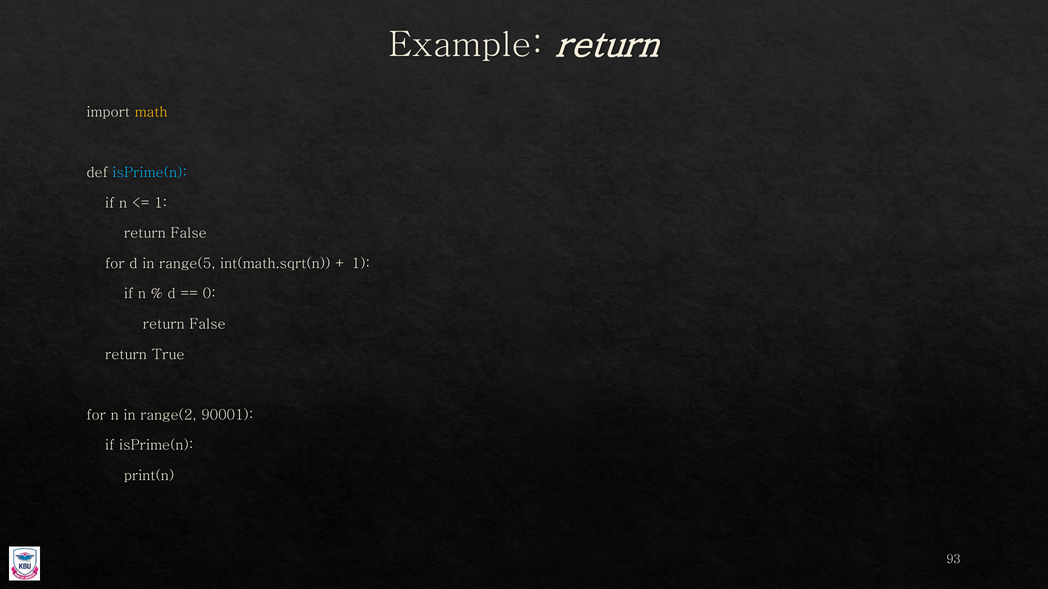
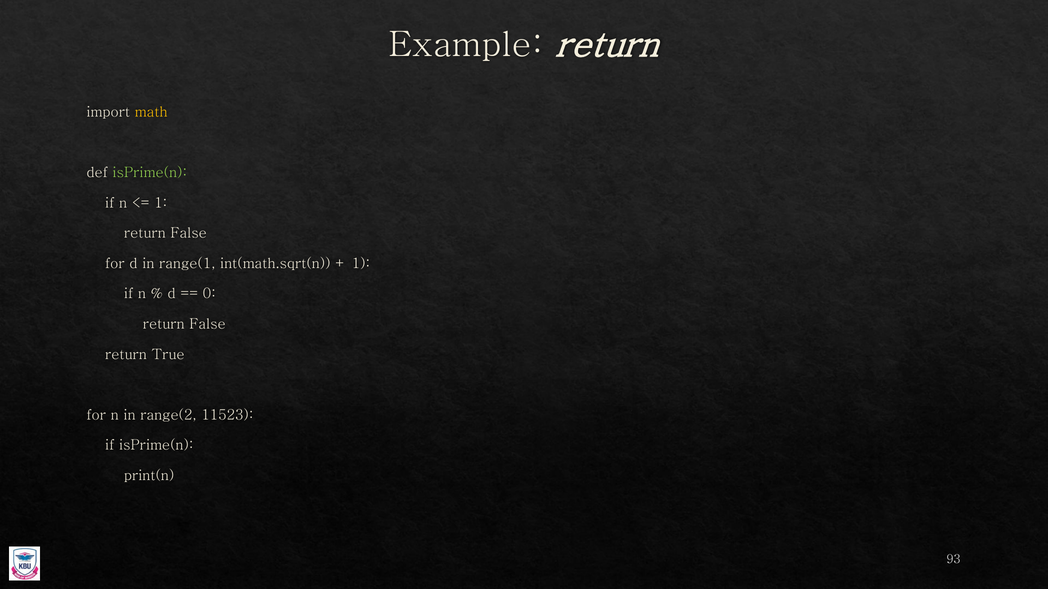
isPrime(n at (150, 173) colour: light blue -> light green
range(5: range(5 -> range(1
90001: 90001 -> 11523
